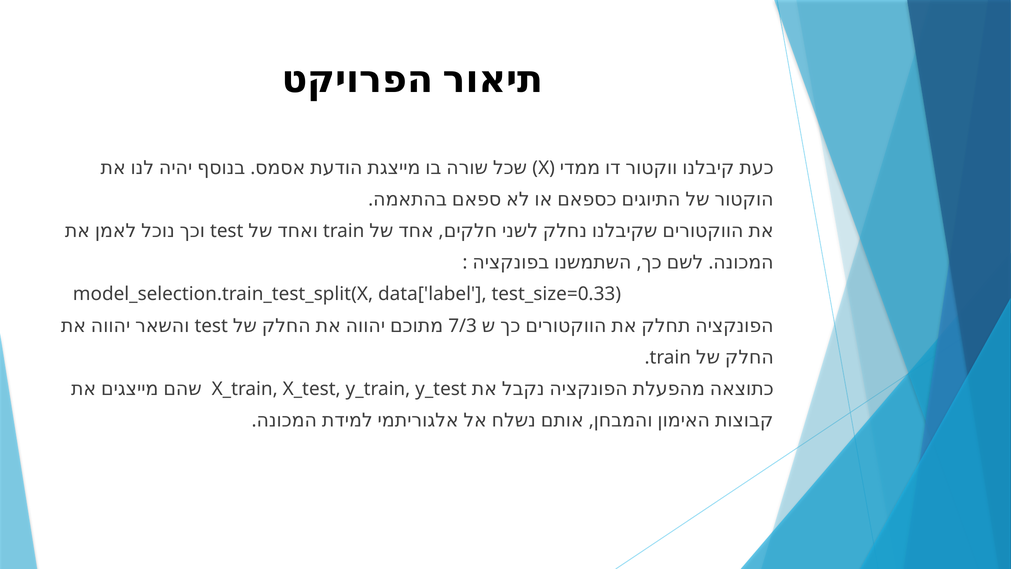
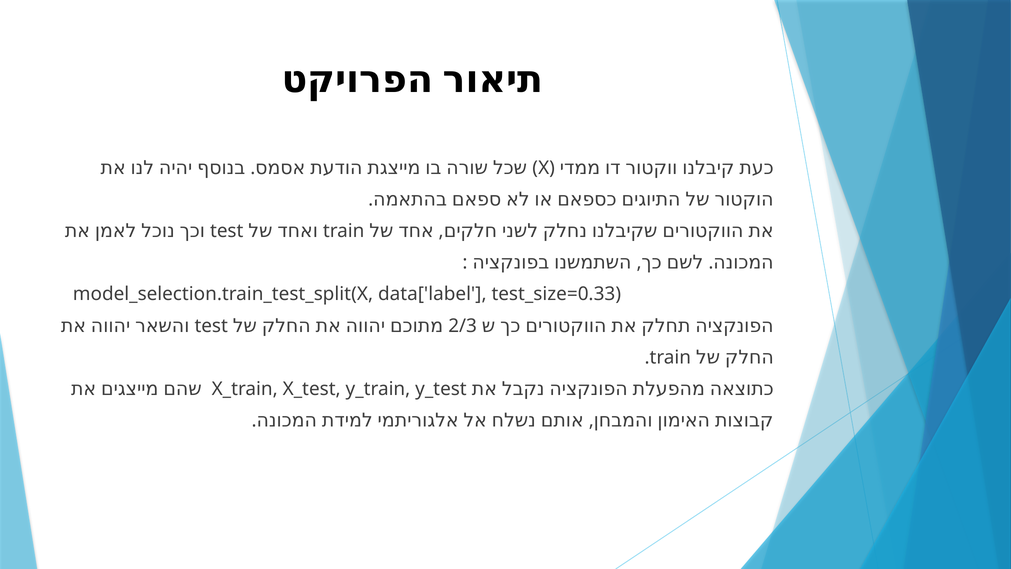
7/3: 7/3 -> 2/3
